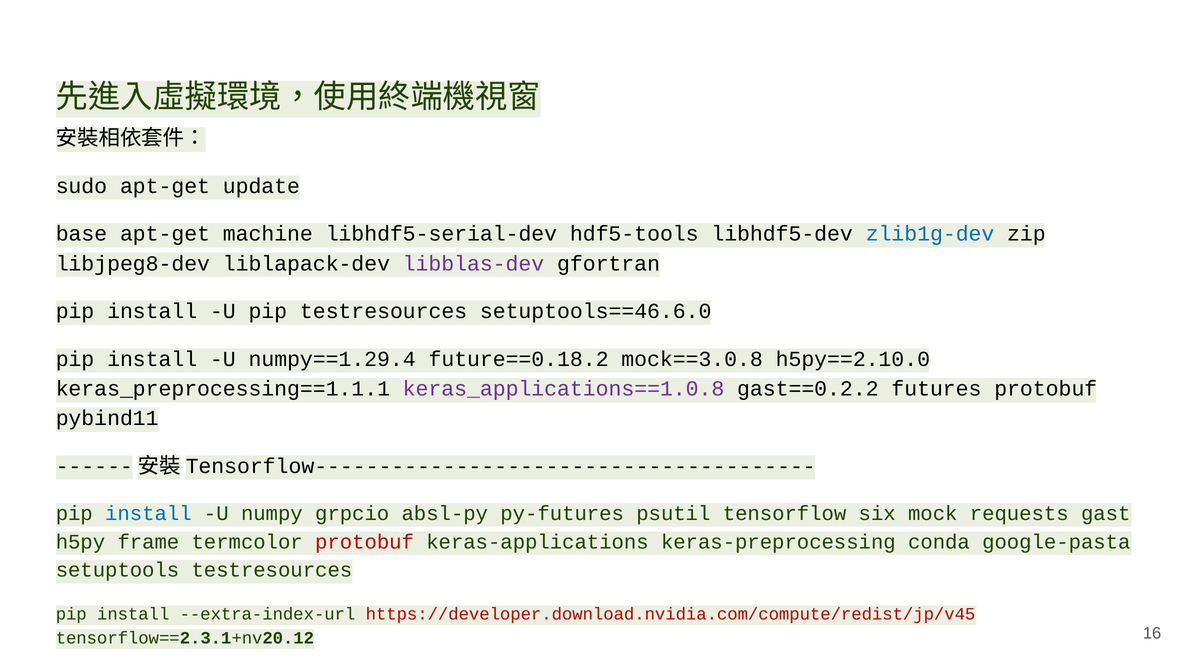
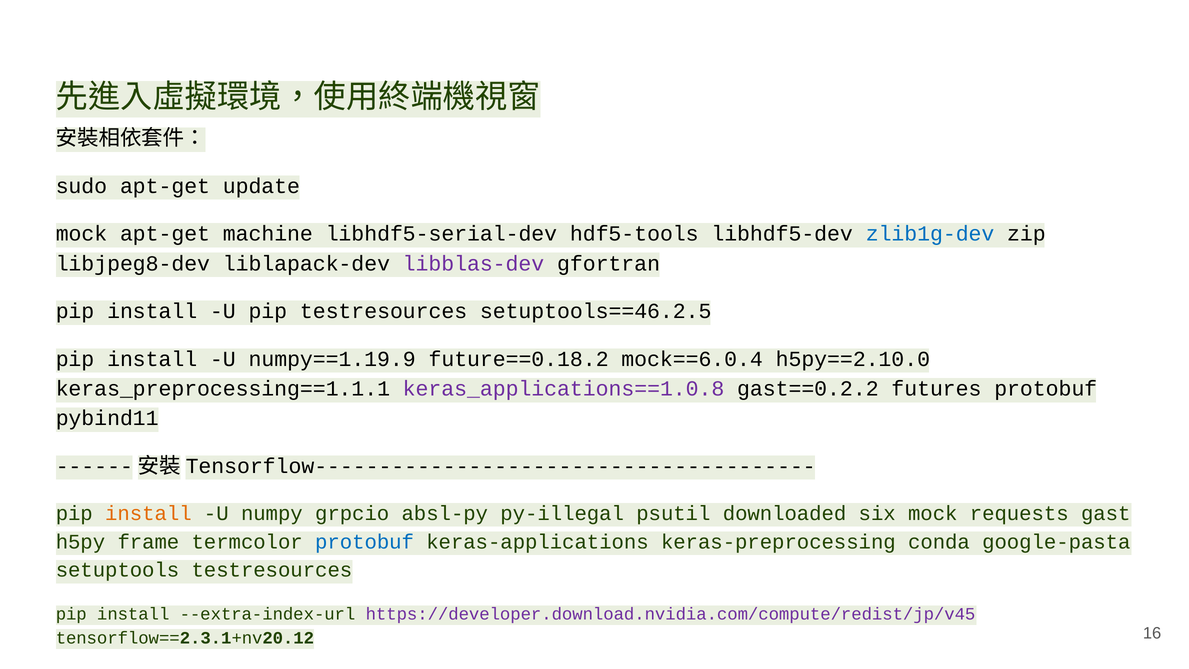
base at (81, 234): base -> mock
setuptools==46.6.0: setuptools==46.6.0 -> setuptools==46.2.5
numpy==1.29.4: numpy==1.29.4 -> numpy==1.19.9
mock==3.0.8: mock==3.0.8 -> mock==6.0.4
install at (148, 513) colour: blue -> orange
py-futures: py-futures -> py-illegal
tensorflow: tensorflow -> downloaded
protobuf at (365, 542) colour: red -> blue
https://developer.download.nvidia.com/compute/redist/jp/v45 colour: red -> purple
